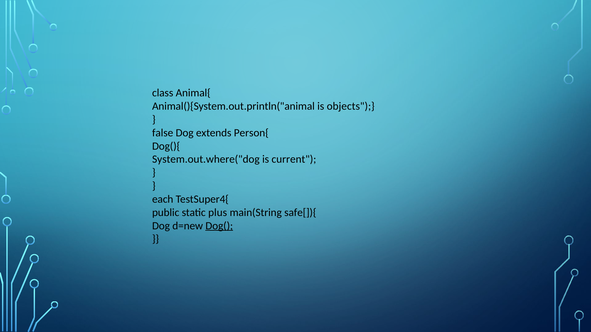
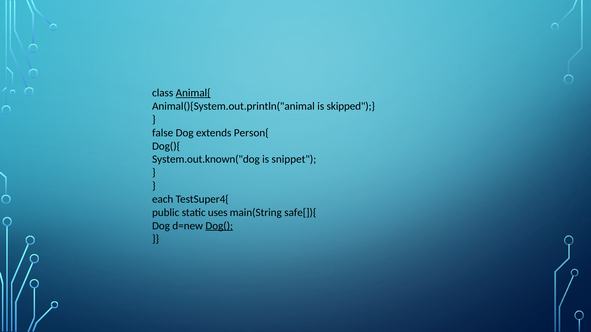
Animal{ underline: none -> present
objects: objects -> skipped
System.out.where("dog: System.out.where("dog -> System.out.known("dog
current: current -> snippet
plus: plus -> uses
